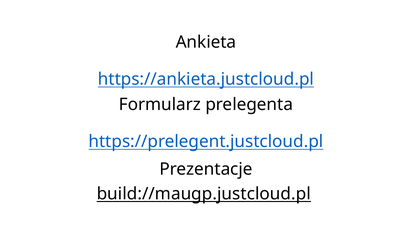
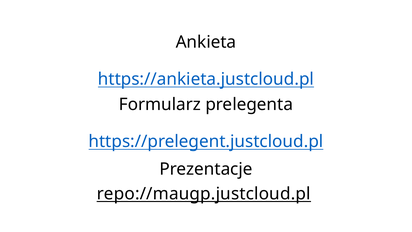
build://maugp.justcloud.pl: build://maugp.justcloud.pl -> repo://maugp.justcloud.pl
